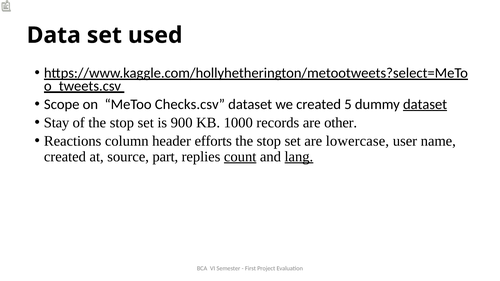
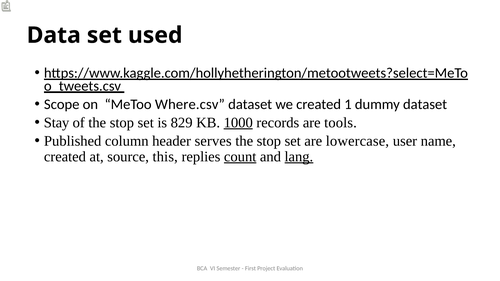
Checks.csv: Checks.csv -> Where.csv
5: 5 -> 1
dataset at (425, 104) underline: present -> none
900: 900 -> 829
1000 underline: none -> present
other: other -> tools
Reactions: Reactions -> Published
efforts: efforts -> serves
part: part -> this
